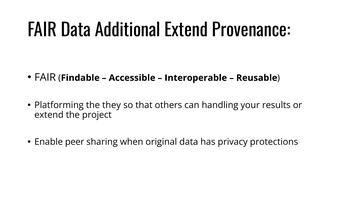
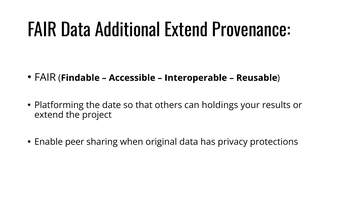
they: they -> date
handling: handling -> holdings
